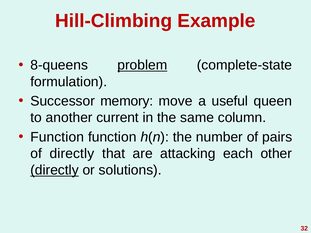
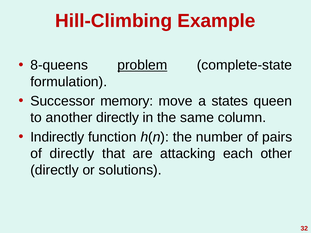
useful: useful -> states
another current: current -> directly
Function at (57, 137): Function -> Indirectly
directly at (55, 170) underline: present -> none
